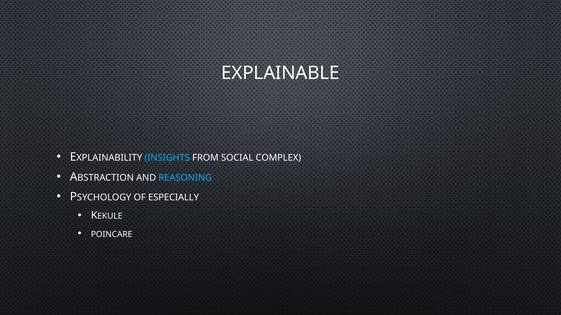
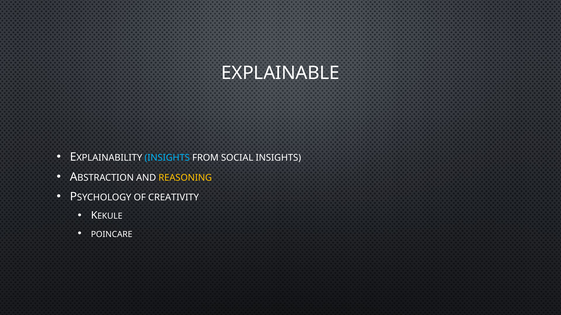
SOCIAL COMPLEX: COMPLEX -> INSIGHTS
REASONING colour: light blue -> yellow
ESPECIALLY: ESPECIALLY -> CREATIVITY
